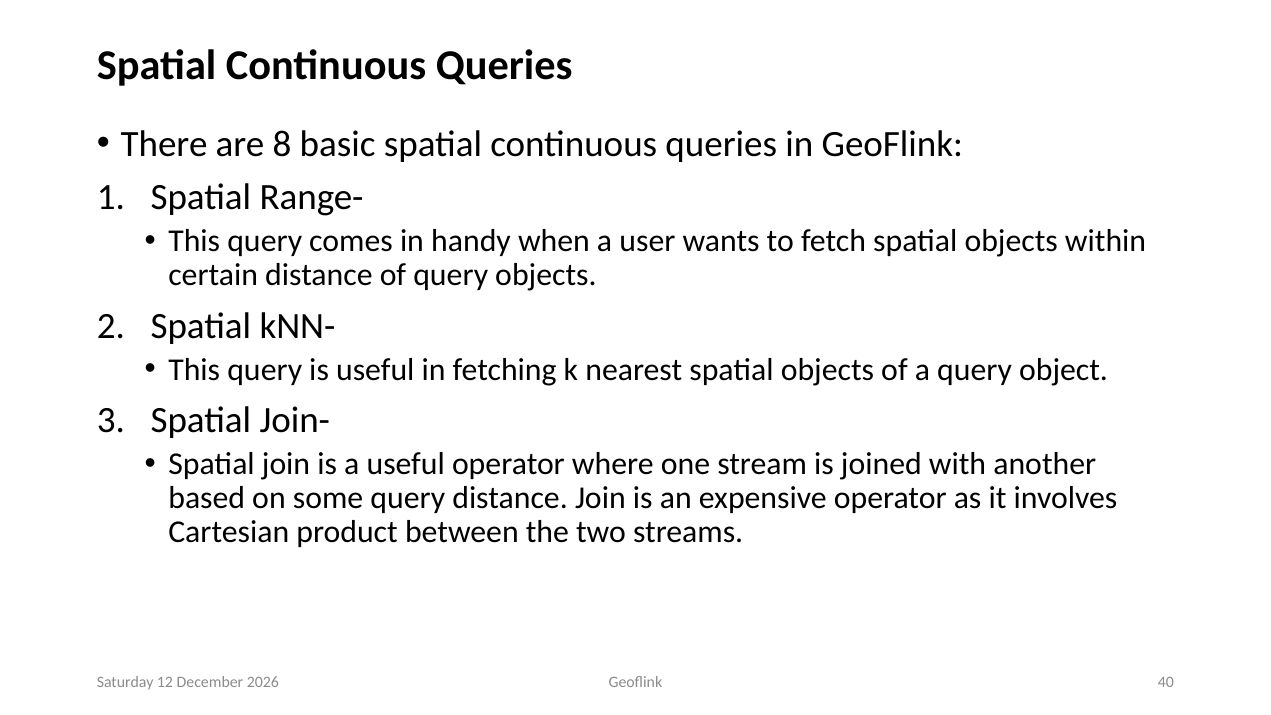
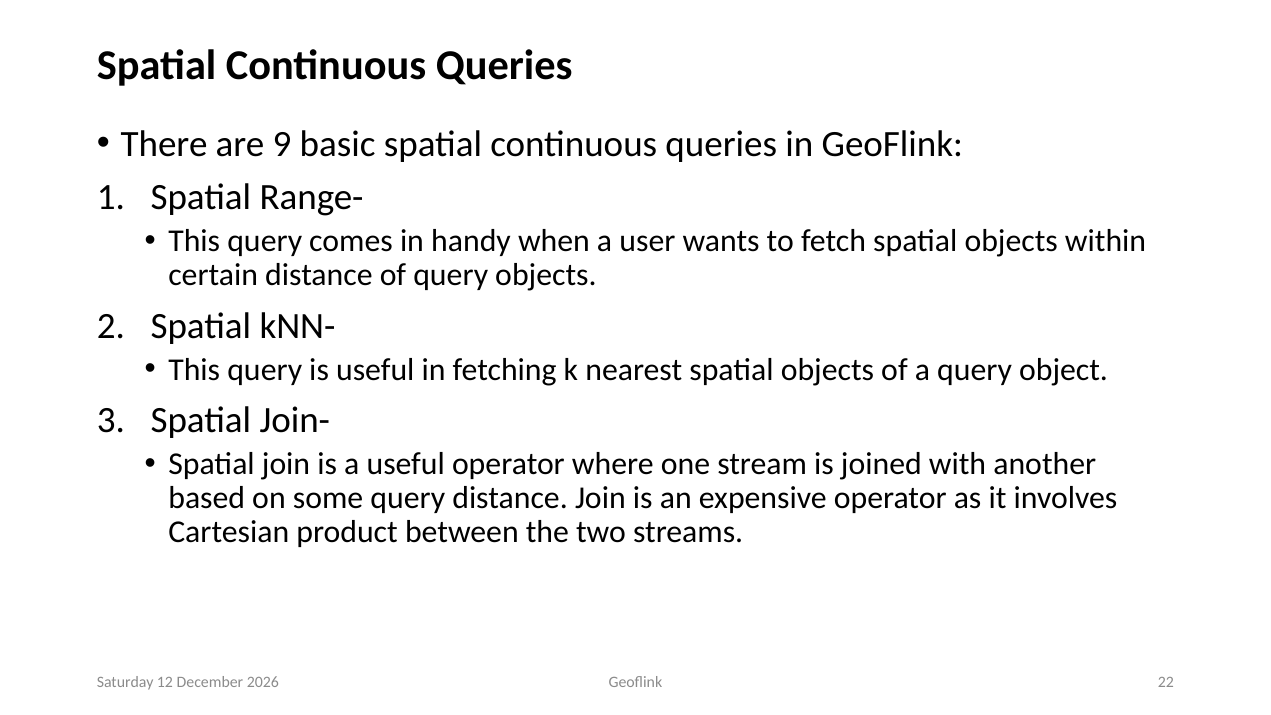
8: 8 -> 9
40: 40 -> 22
